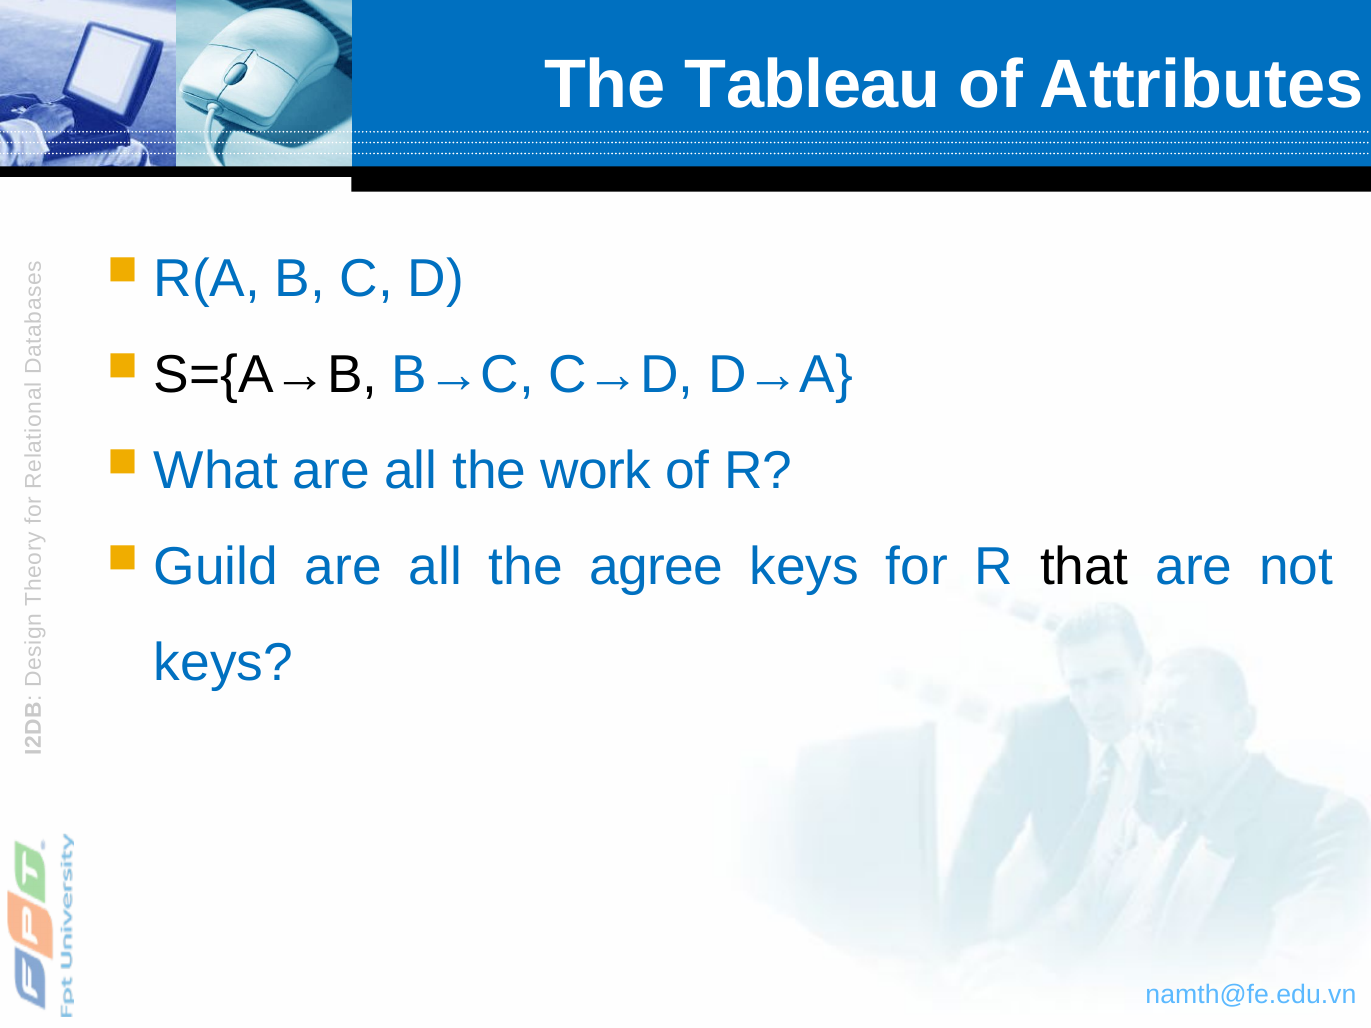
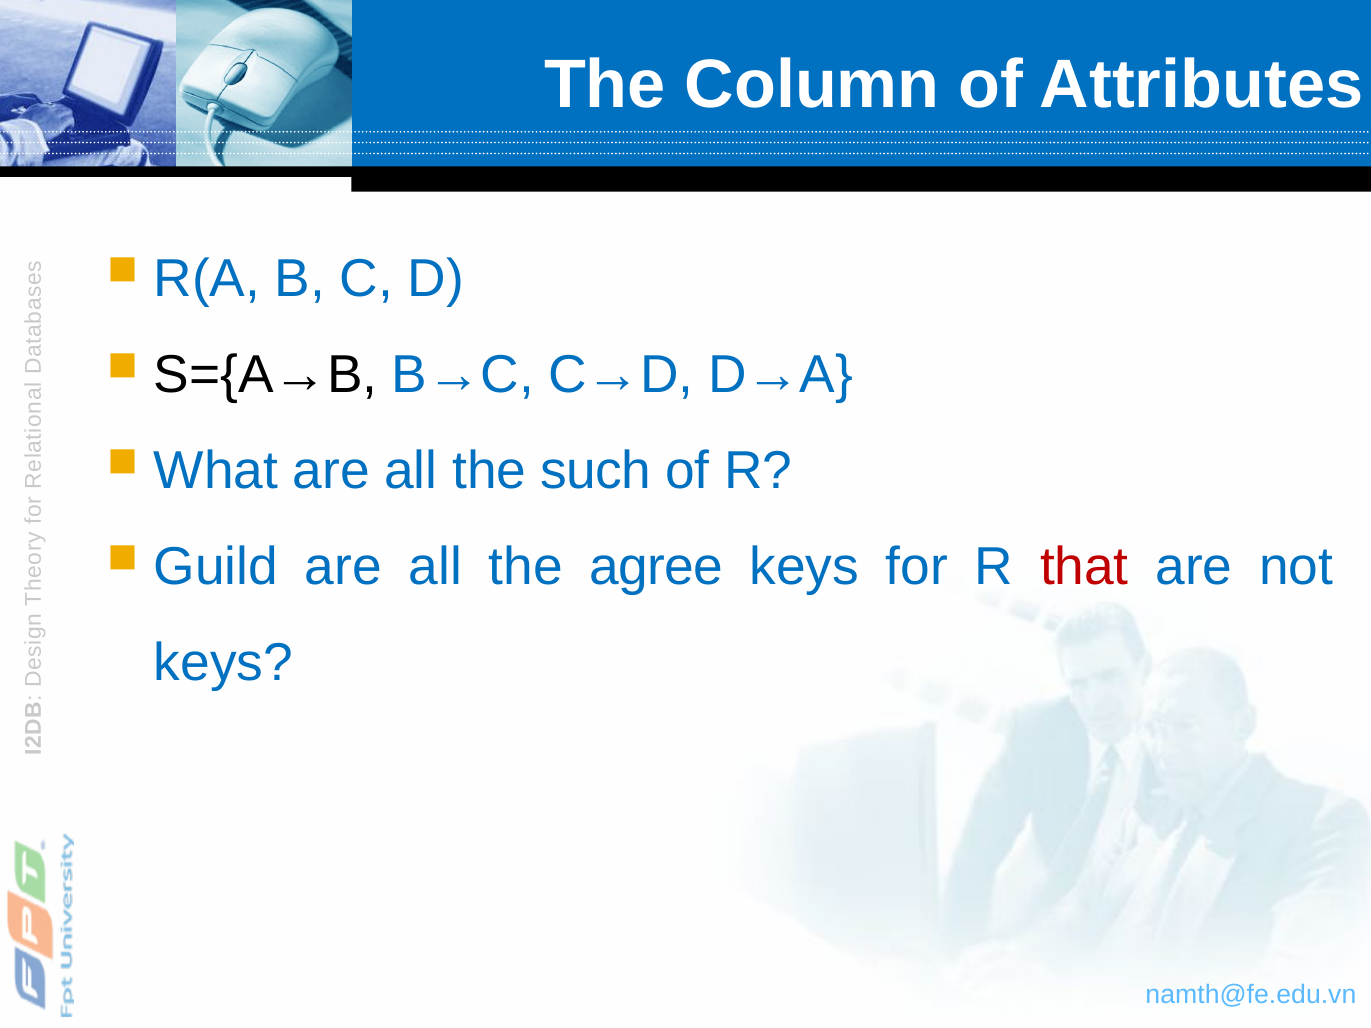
Tableau: Tableau -> Column
work: work -> such
that colour: black -> red
